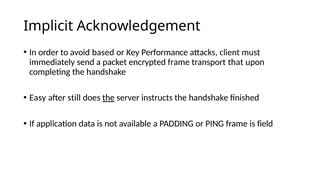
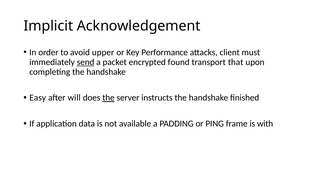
based: based -> upper
send underline: none -> present
encrypted frame: frame -> found
still: still -> will
field: field -> with
